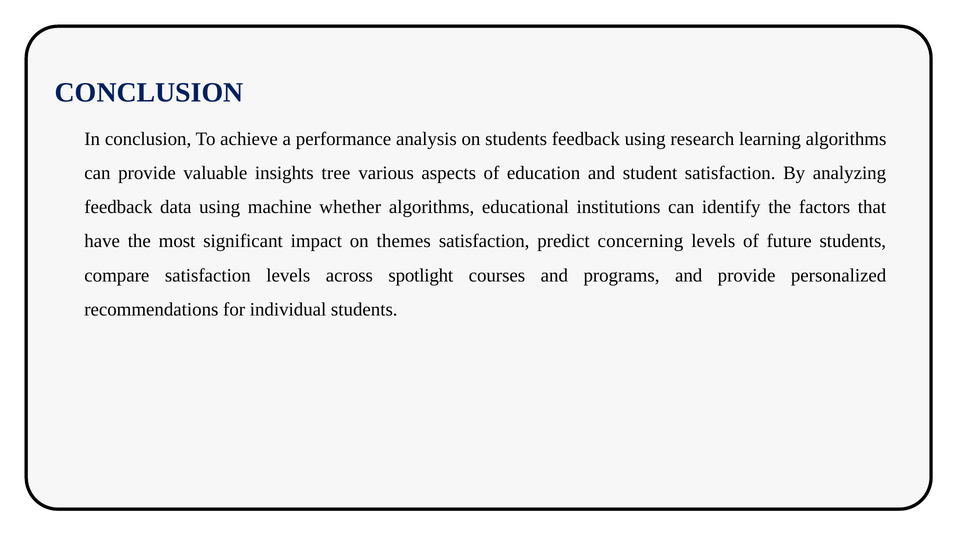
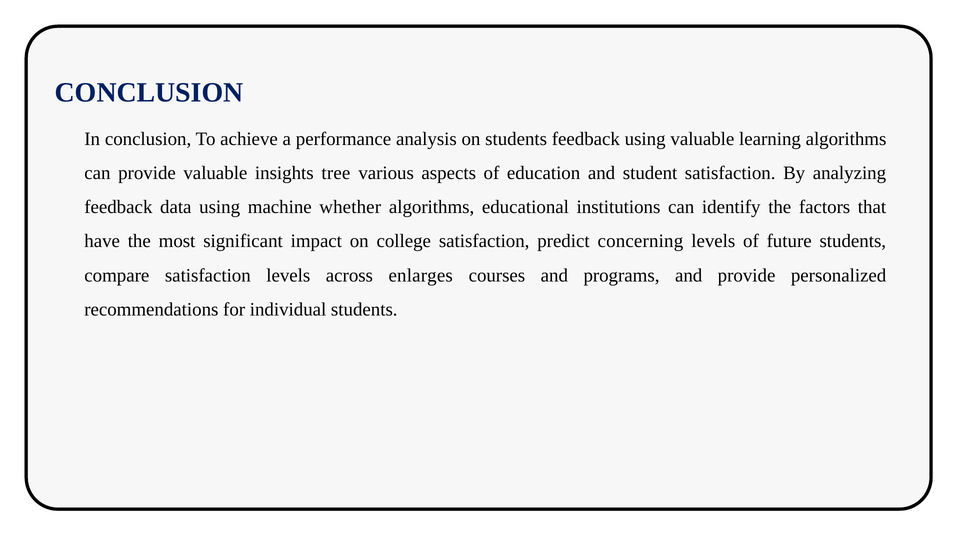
using research: research -> valuable
themes: themes -> college
spotlight: spotlight -> enlarges
